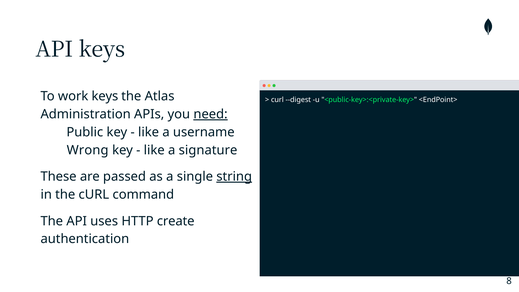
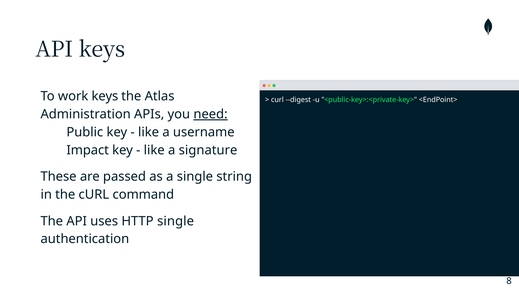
Wrong: Wrong -> Impact
string underline: present -> none
HTTP create: create -> single
